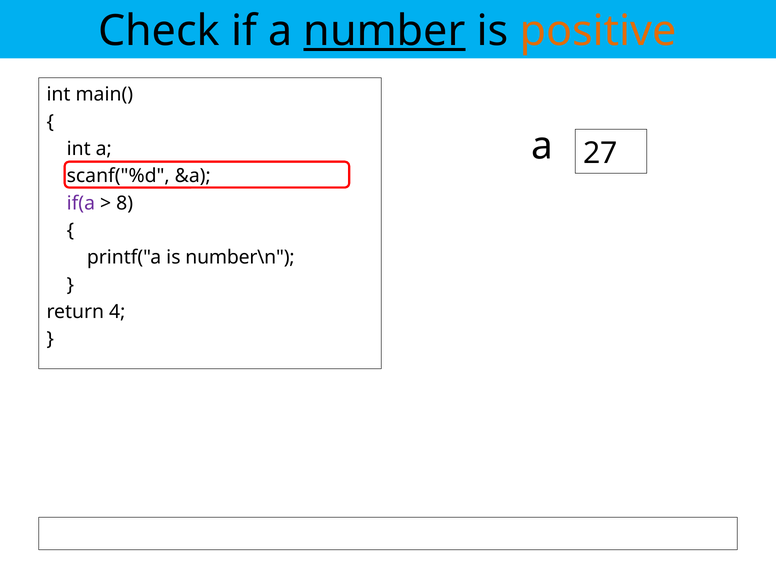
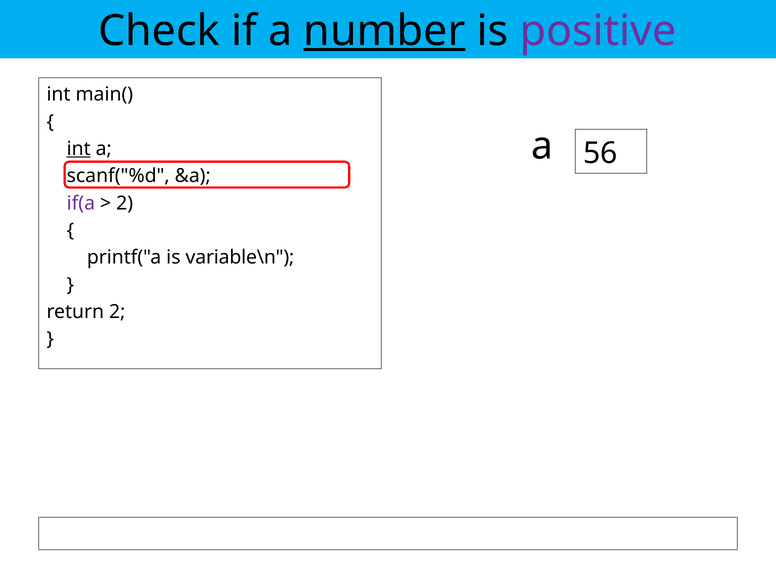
positive colour: orange -> purple
27: 27 -> 56
int at (79, 149) underline: none -> present
8 at (125, 203): 8 -> 2
number\n: number\n -> variable\n
return 4: 4 -> 2
